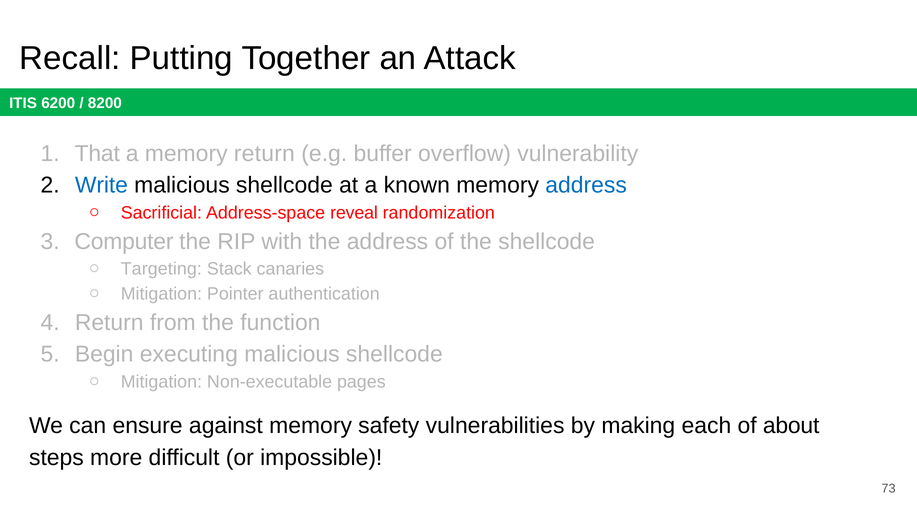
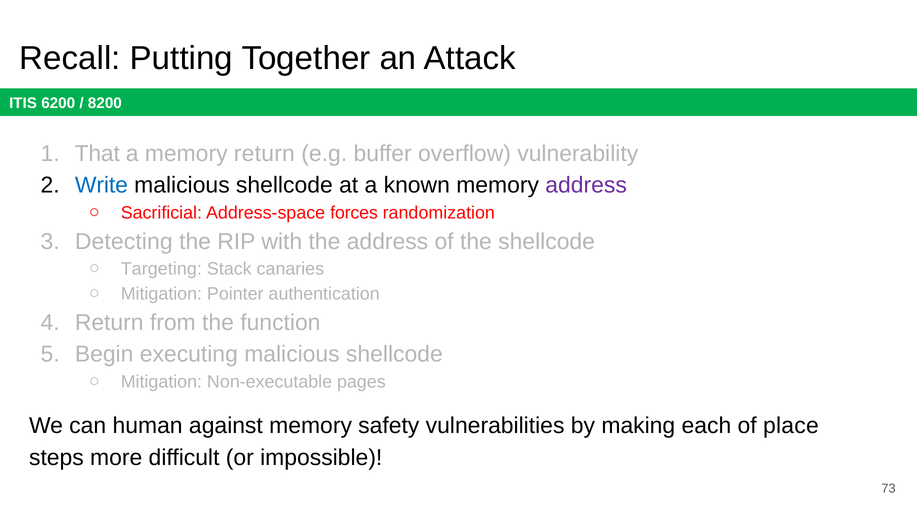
address at (586, 185) colour: blue -> purple
reveal: reveal -> forces
Computer: Computer -> Detecting
ensure: ensure -> human
about: about -> place
